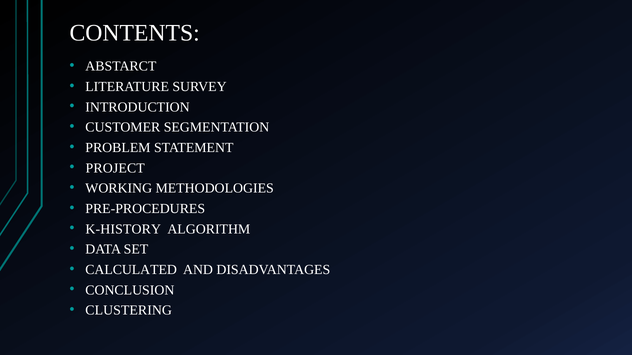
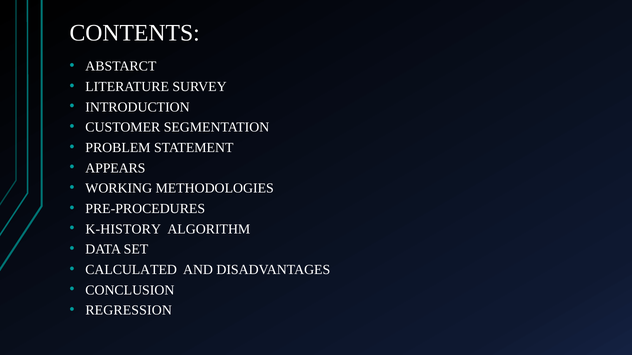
PROJECT: PROJECT -> APPEARS
CLUSTERING: CLUSTERING -> REGRESSION
